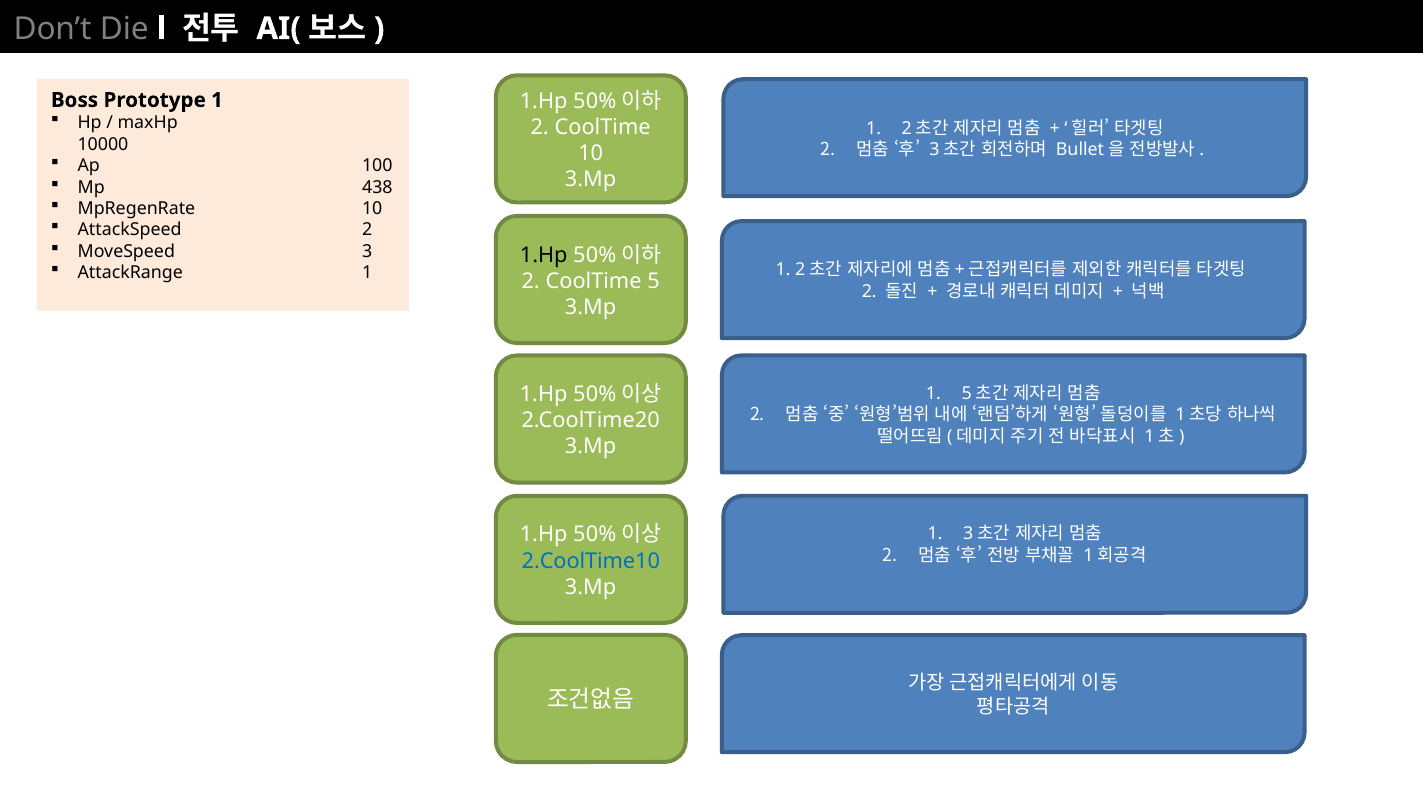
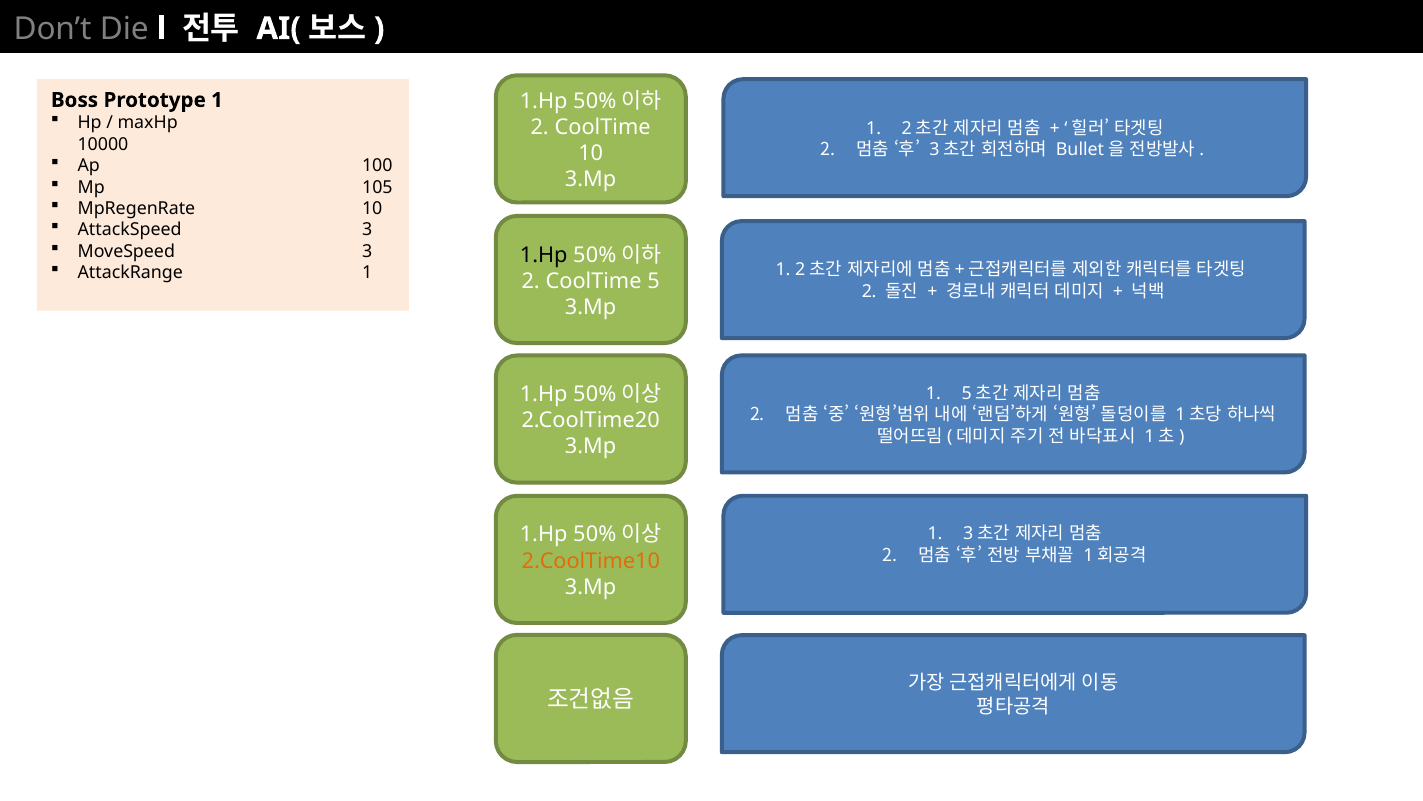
438: 438 -> 105
AttackSpeed 2: 2 -> 3
2.CoolTime10 colour: blue -> orange
